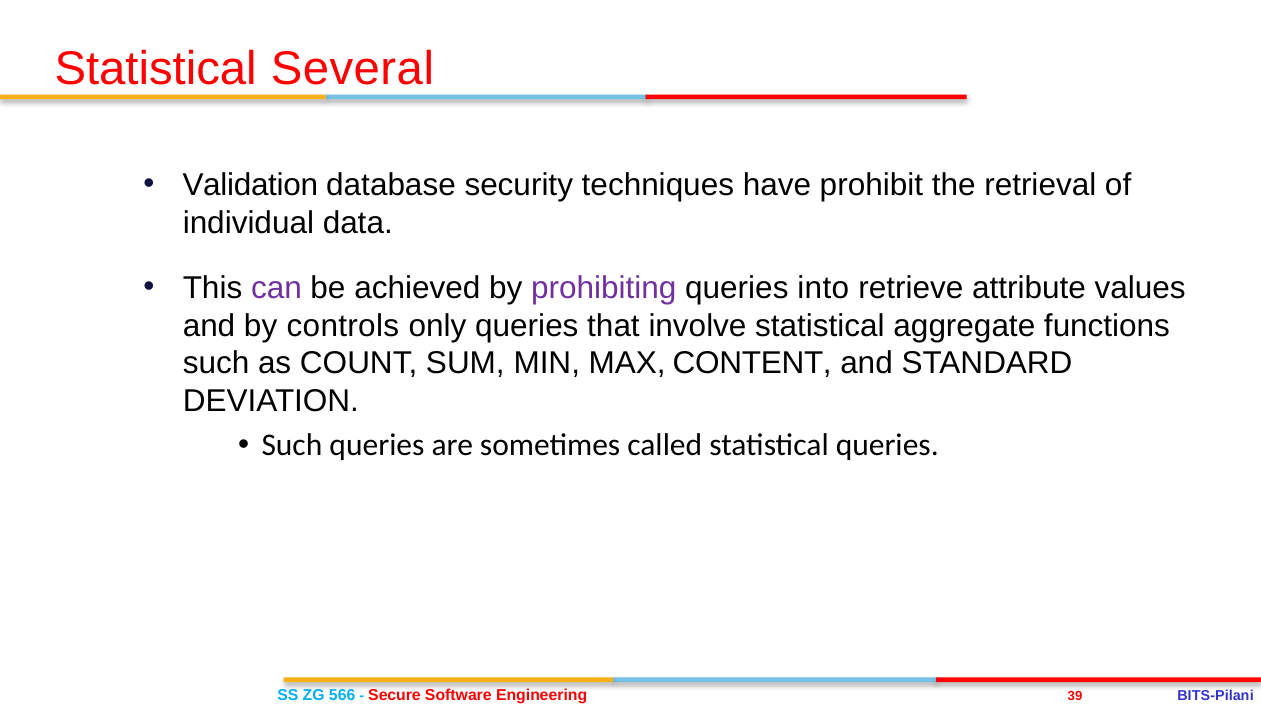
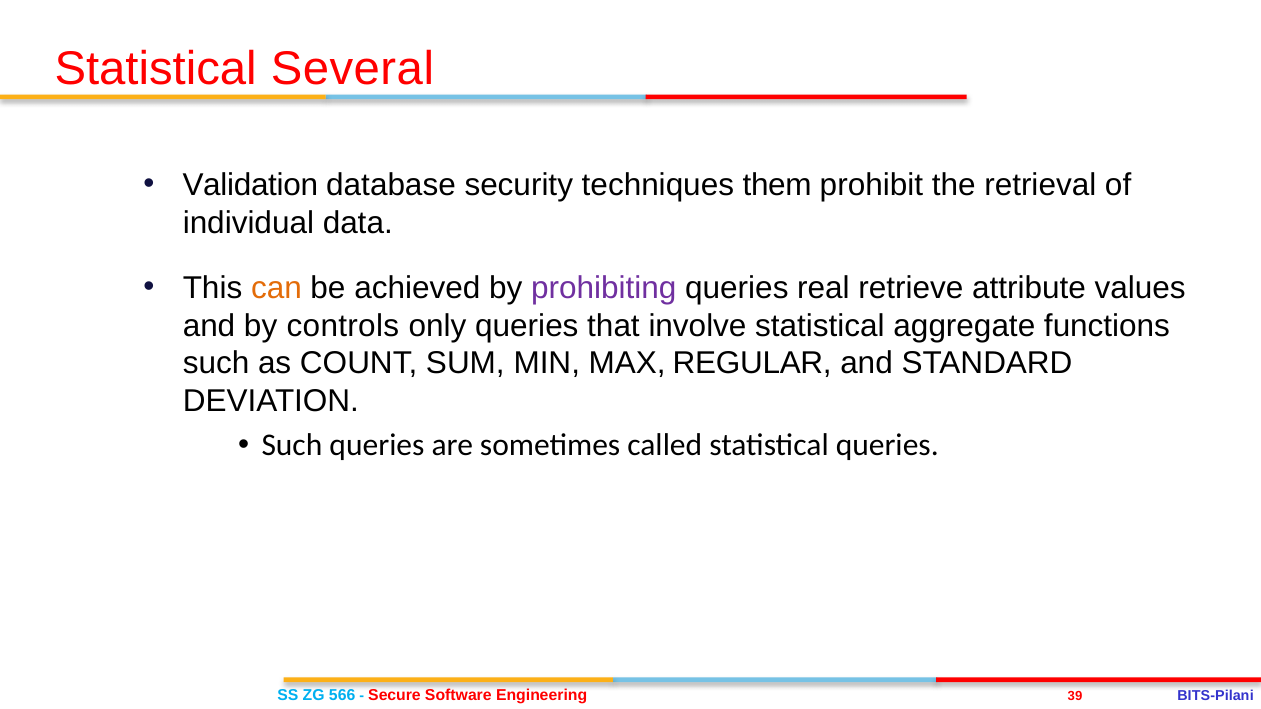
have: have -> them
can colour: purple -> orange
into: into -> real
CONTENT: CONTENT -> REGULAR
